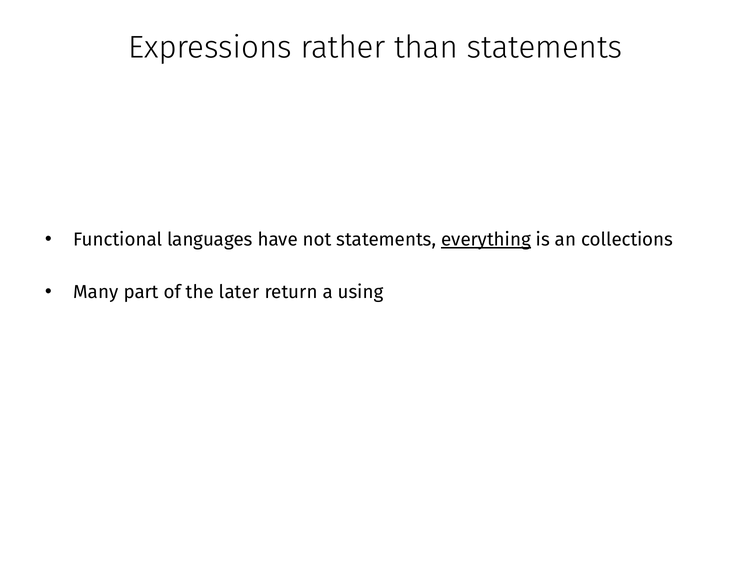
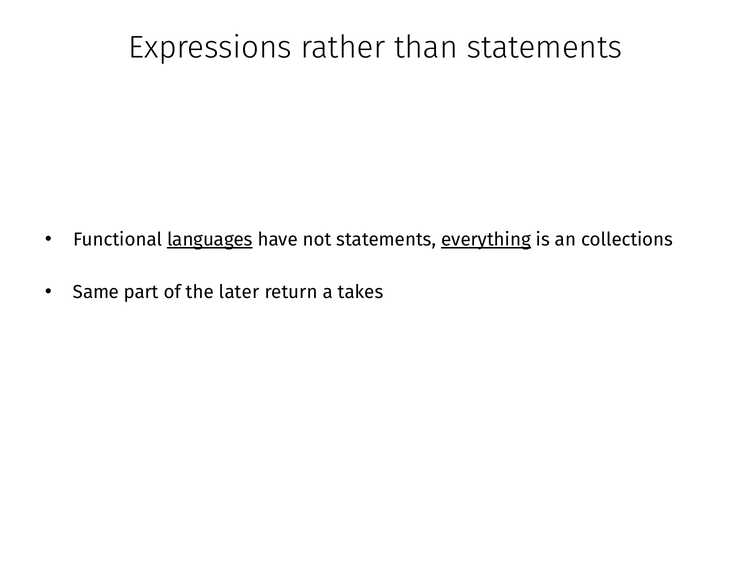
languages underline: none -> present
Many: Many -> Same
using: using -> takes
